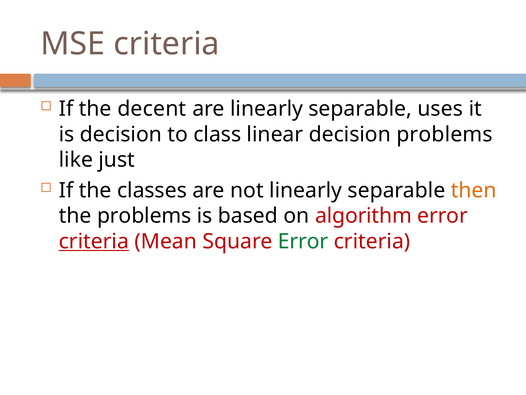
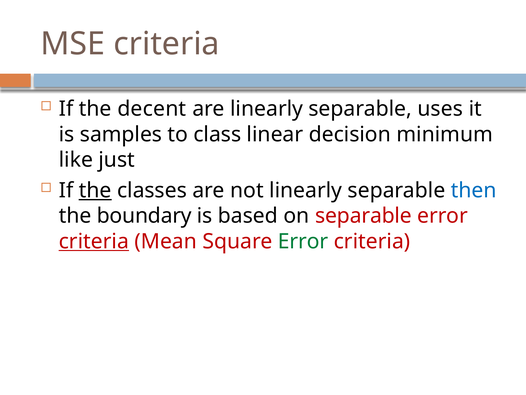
is decision: decision -> samples
decision problems: problems -> minimum
the at (95, 190) underline: none -> present
then colour: orange -> blue
the problems: problems -> boundary
on algorithm: algorithm -> separable
